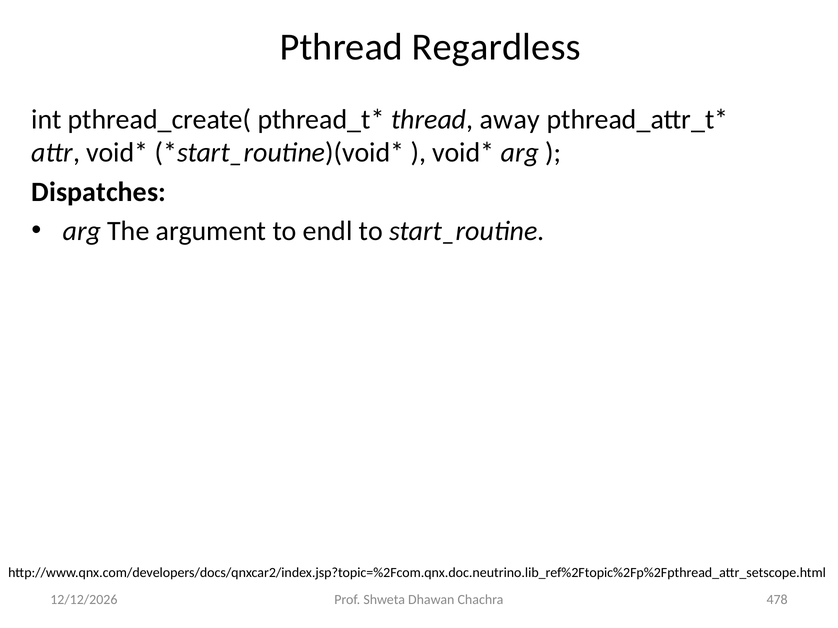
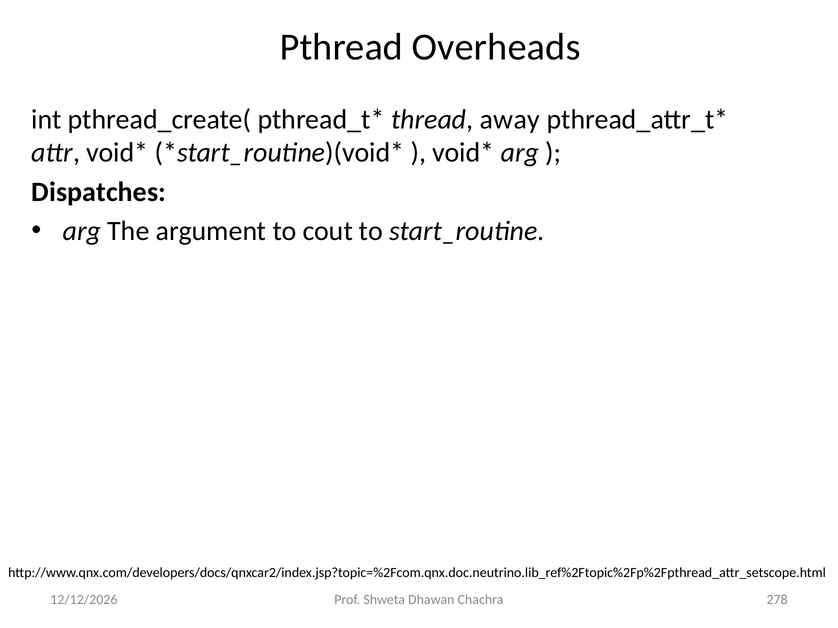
Regardless: Regardless -> Overheads
endl: endl -> cout
478: 478 -> 278
